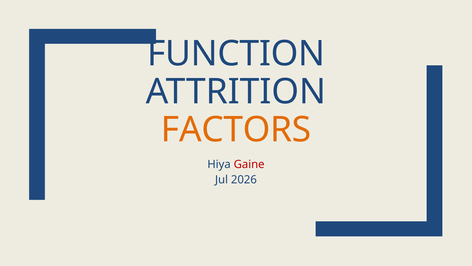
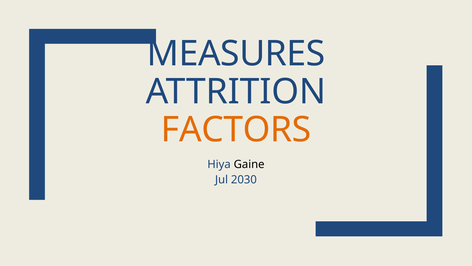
FUNCTION: FUNCTION -> MEASURES
Gaine colour: red -> black
2026: 2026 -> 2030
